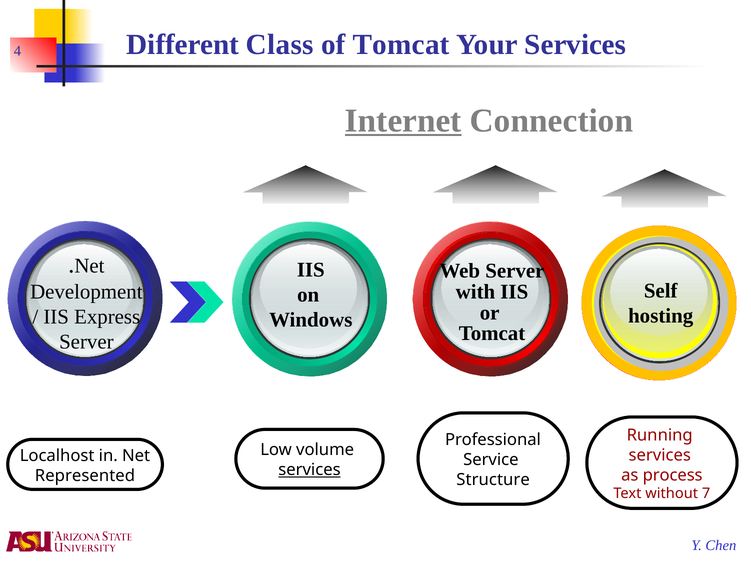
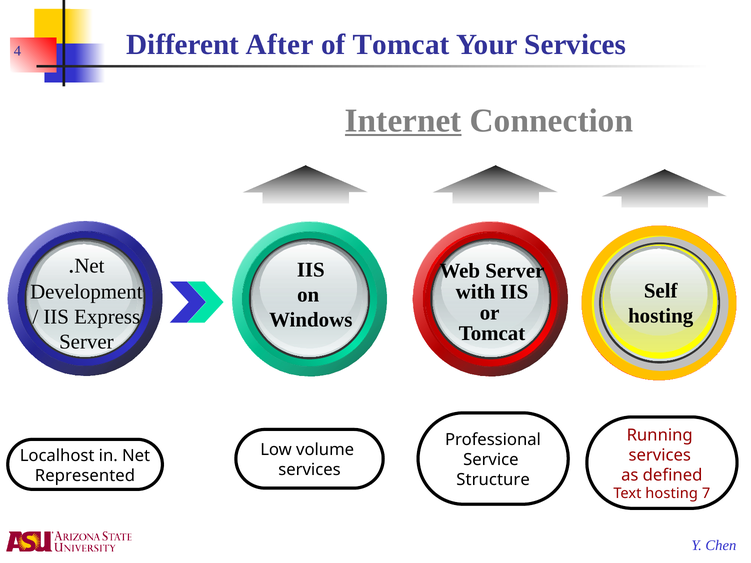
Class: Class -> After
services at (309, 470) underline: present -> none
process: process -> defined
Text without: without -> hosting
